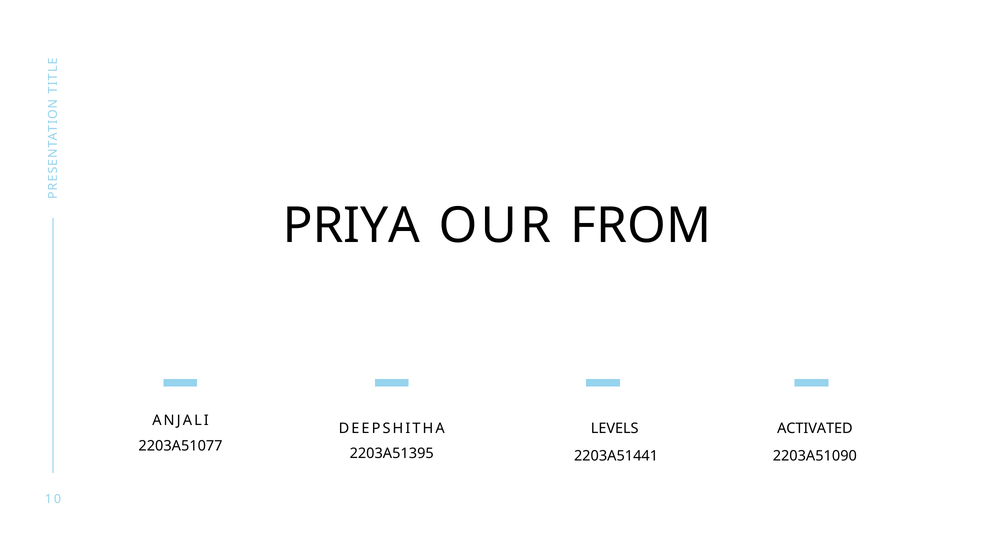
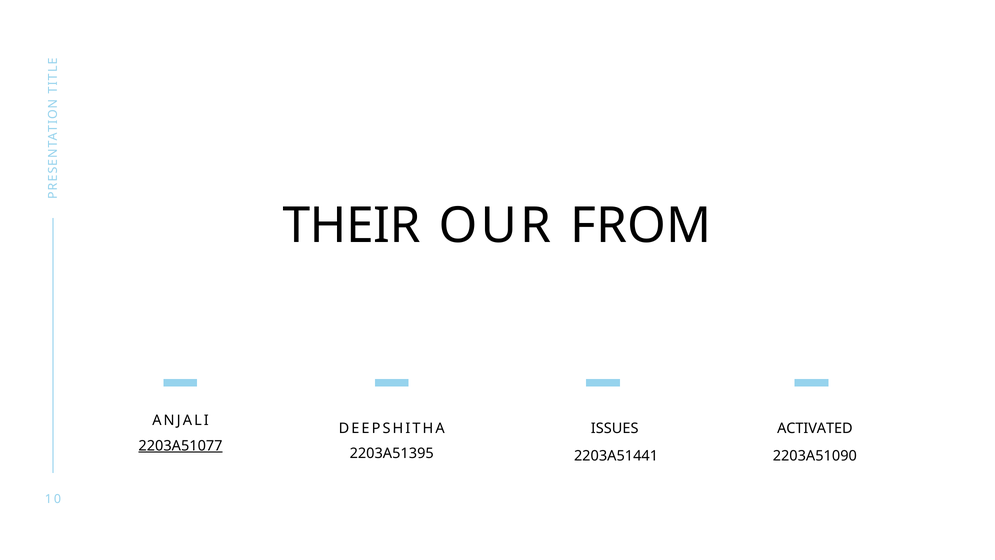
PRIYA: PRIYA -> THEIR
LEVELS: LEVELS -> ISSUES
2203A51077 underline: none -> present
